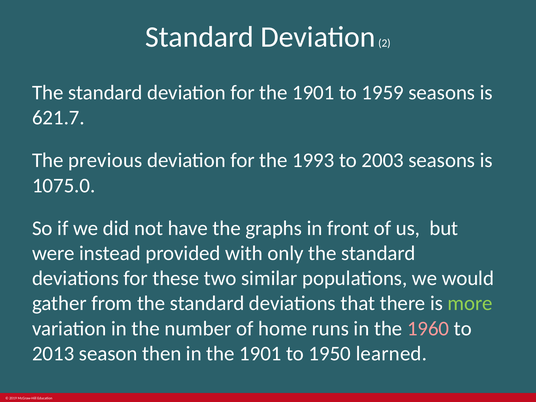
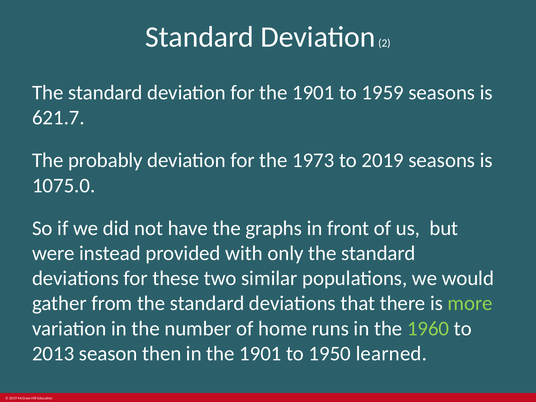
previous: previous -> probably
1993: 1993 -> 1973
to 2003: 2003 -> 2019
1960 colour: pink -> light green
